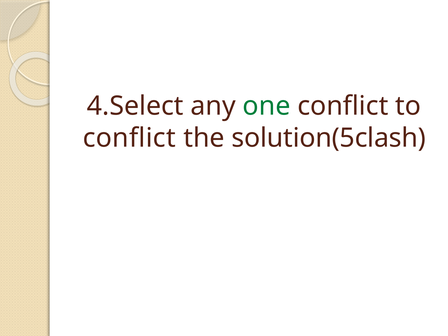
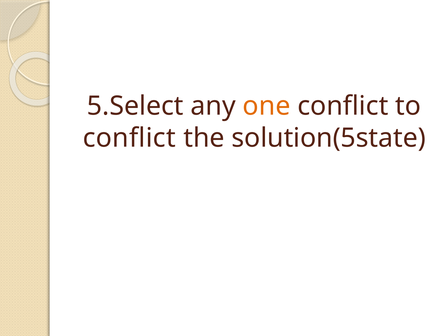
4.Select: 4.Select -> 5.Select
one colour: green -> orange
solution(5clash: solution(5clash -> solution(5state
